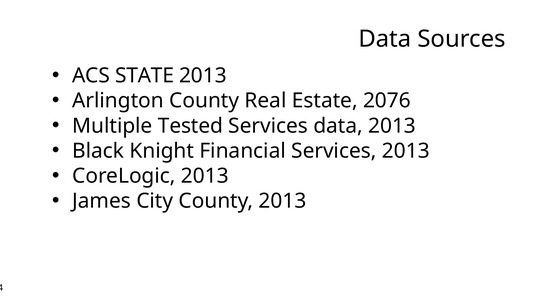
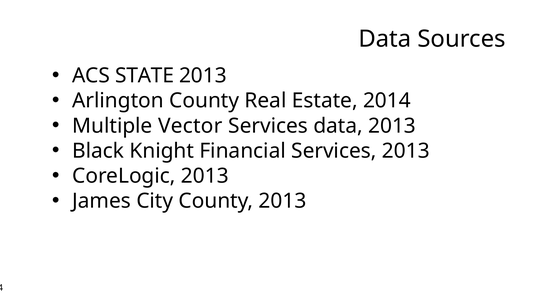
2076: 2076 -> 2014
Tested: Tested -> Vector
